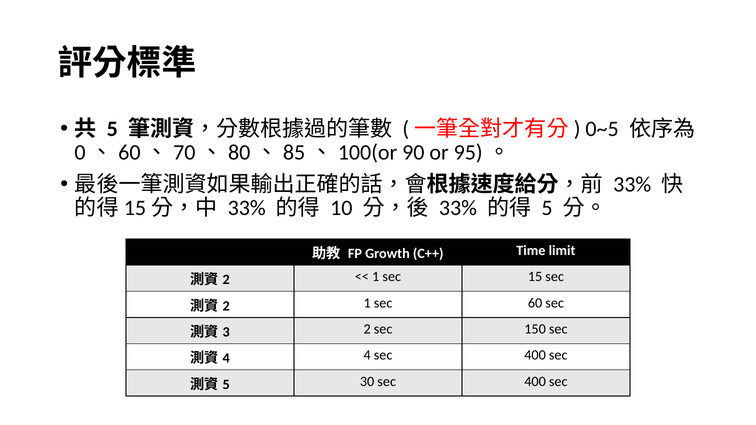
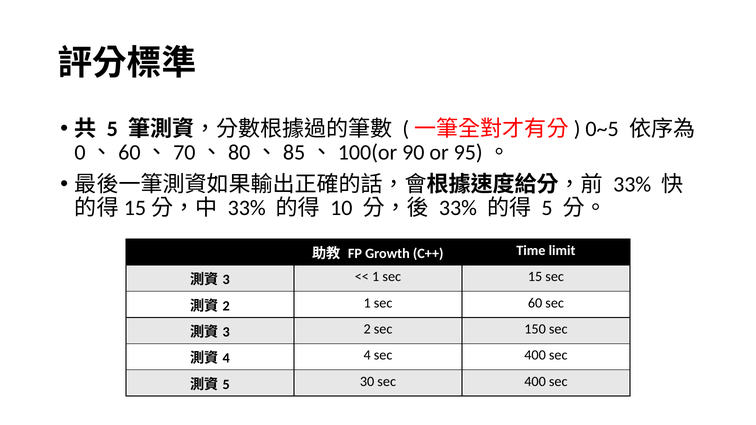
2 at (226, 280): 2 -> 3
